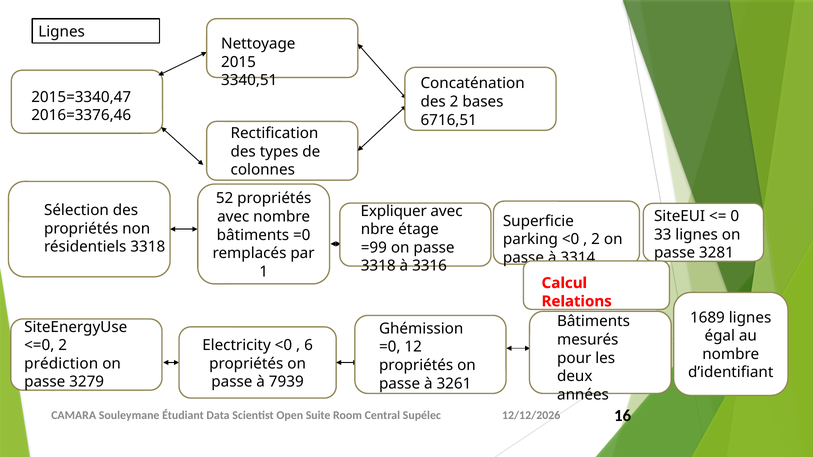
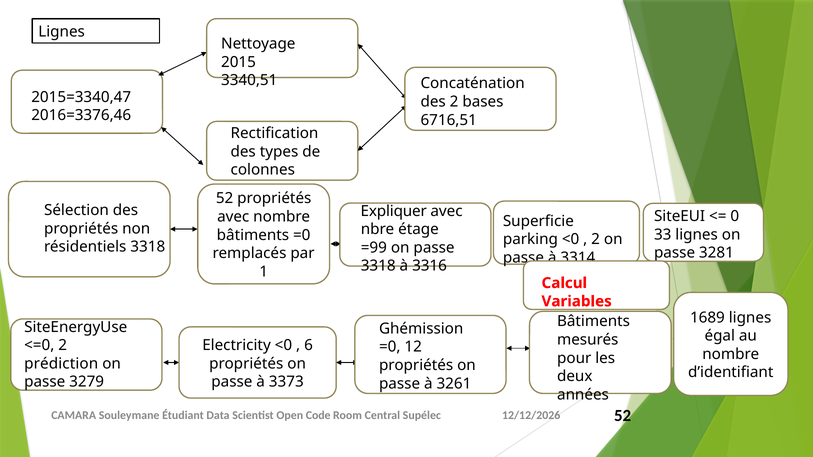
Relations: Relations -> Variables
7939: 7939 -> 3373
Suite: Suite -> Code
Supélec 16: 16 -> 52
